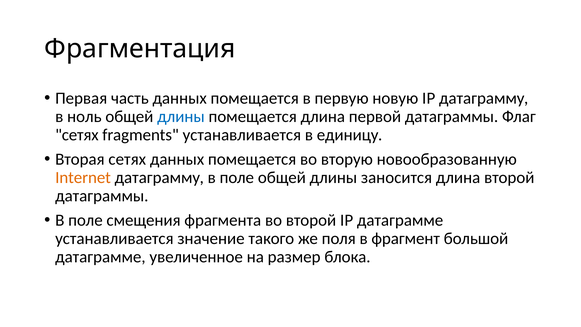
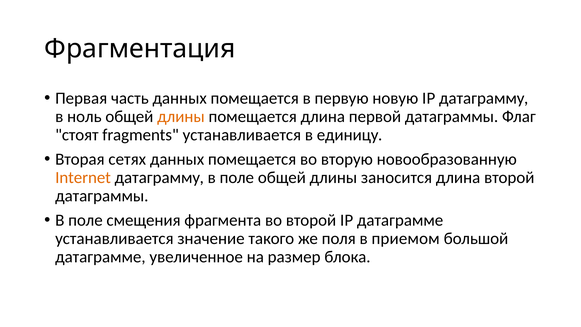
длины at (181, 117) colour: blue -> orange
сетях at (77, 135): сетях -> стоят
фрагмент: фрагмент -> приемом
